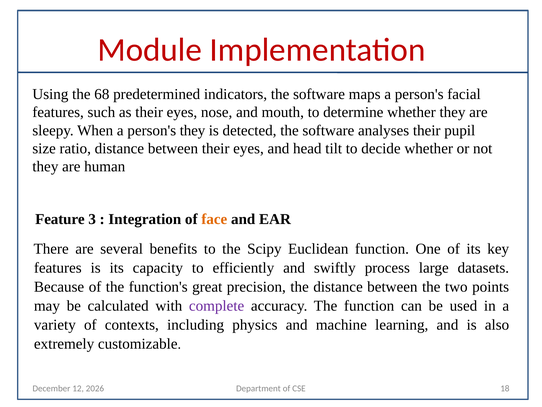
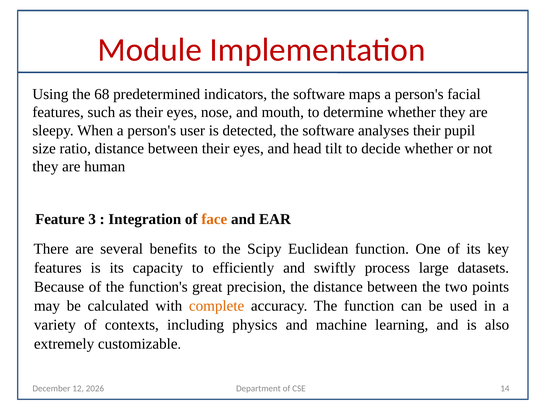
person's they: they -> user
complete colour: purple -> orange
18: 18 -> 14
